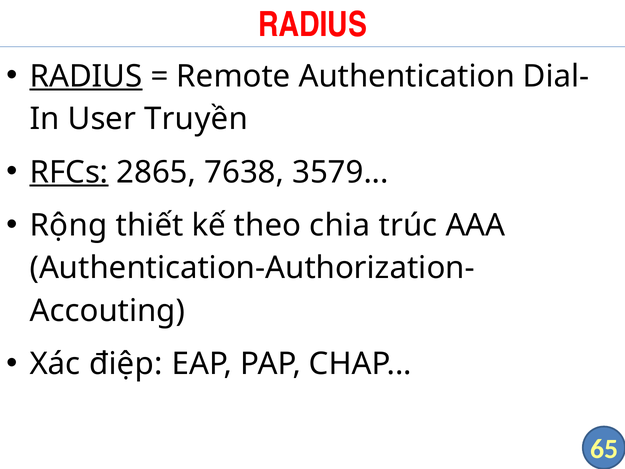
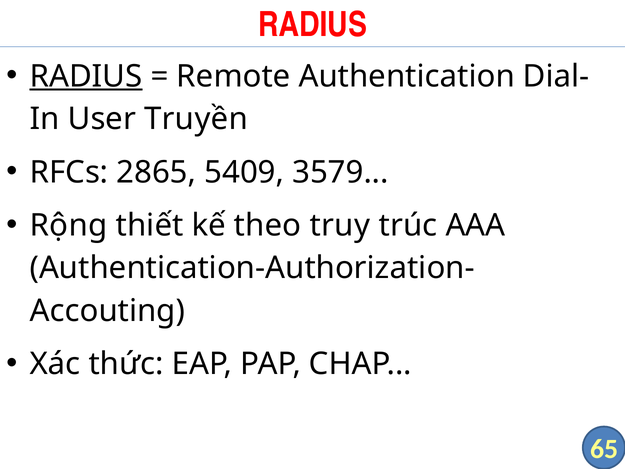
RFCs underline: present -> none
7638: 7638 -> 5409
chia: chia -> truy
điệp: điệp -> thức
